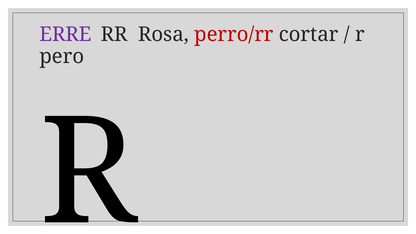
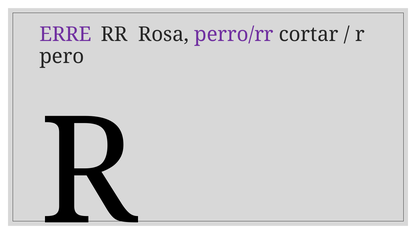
perro/rr colour: red -> purple
